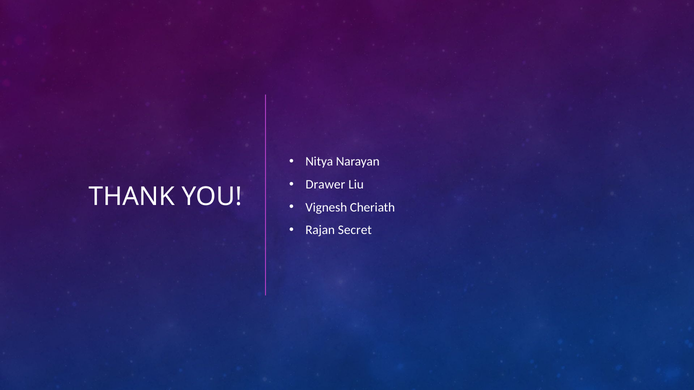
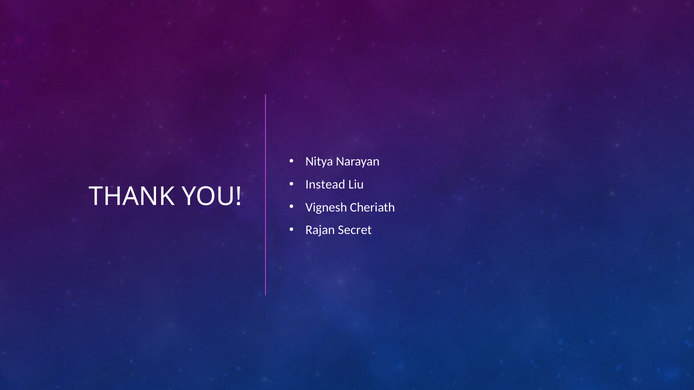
Drawer: Drawer -> Instead
